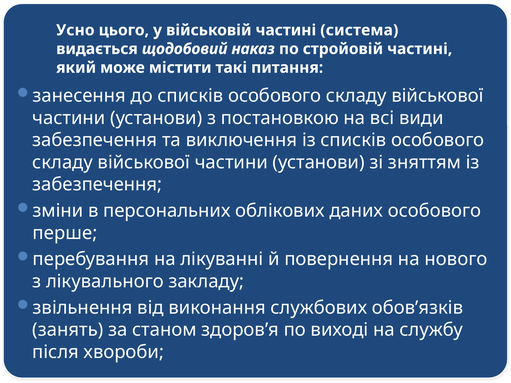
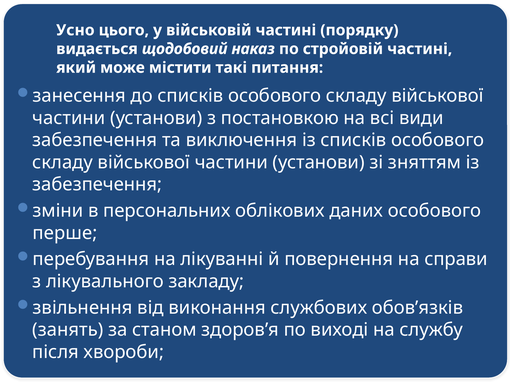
система: система -> порядку
нового: нового -> справи
